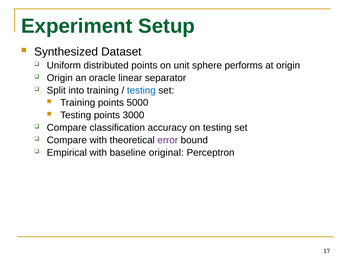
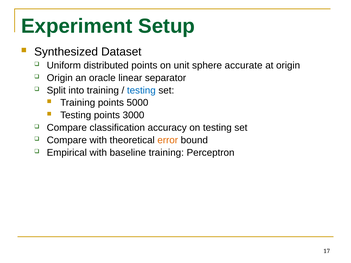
performs: performs -> accurate
error colour: purple -> orange
baseline original: original -> training
